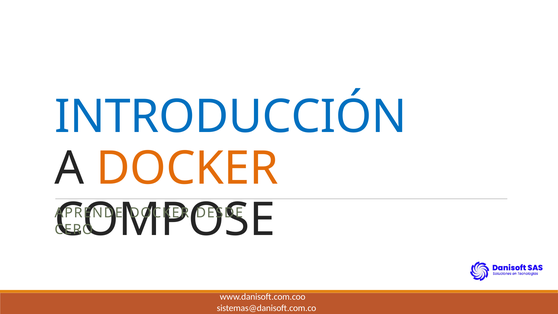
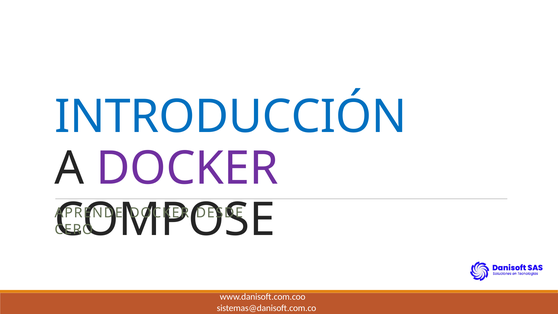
DOCKER at (187, 168) colour: orange -> purple
